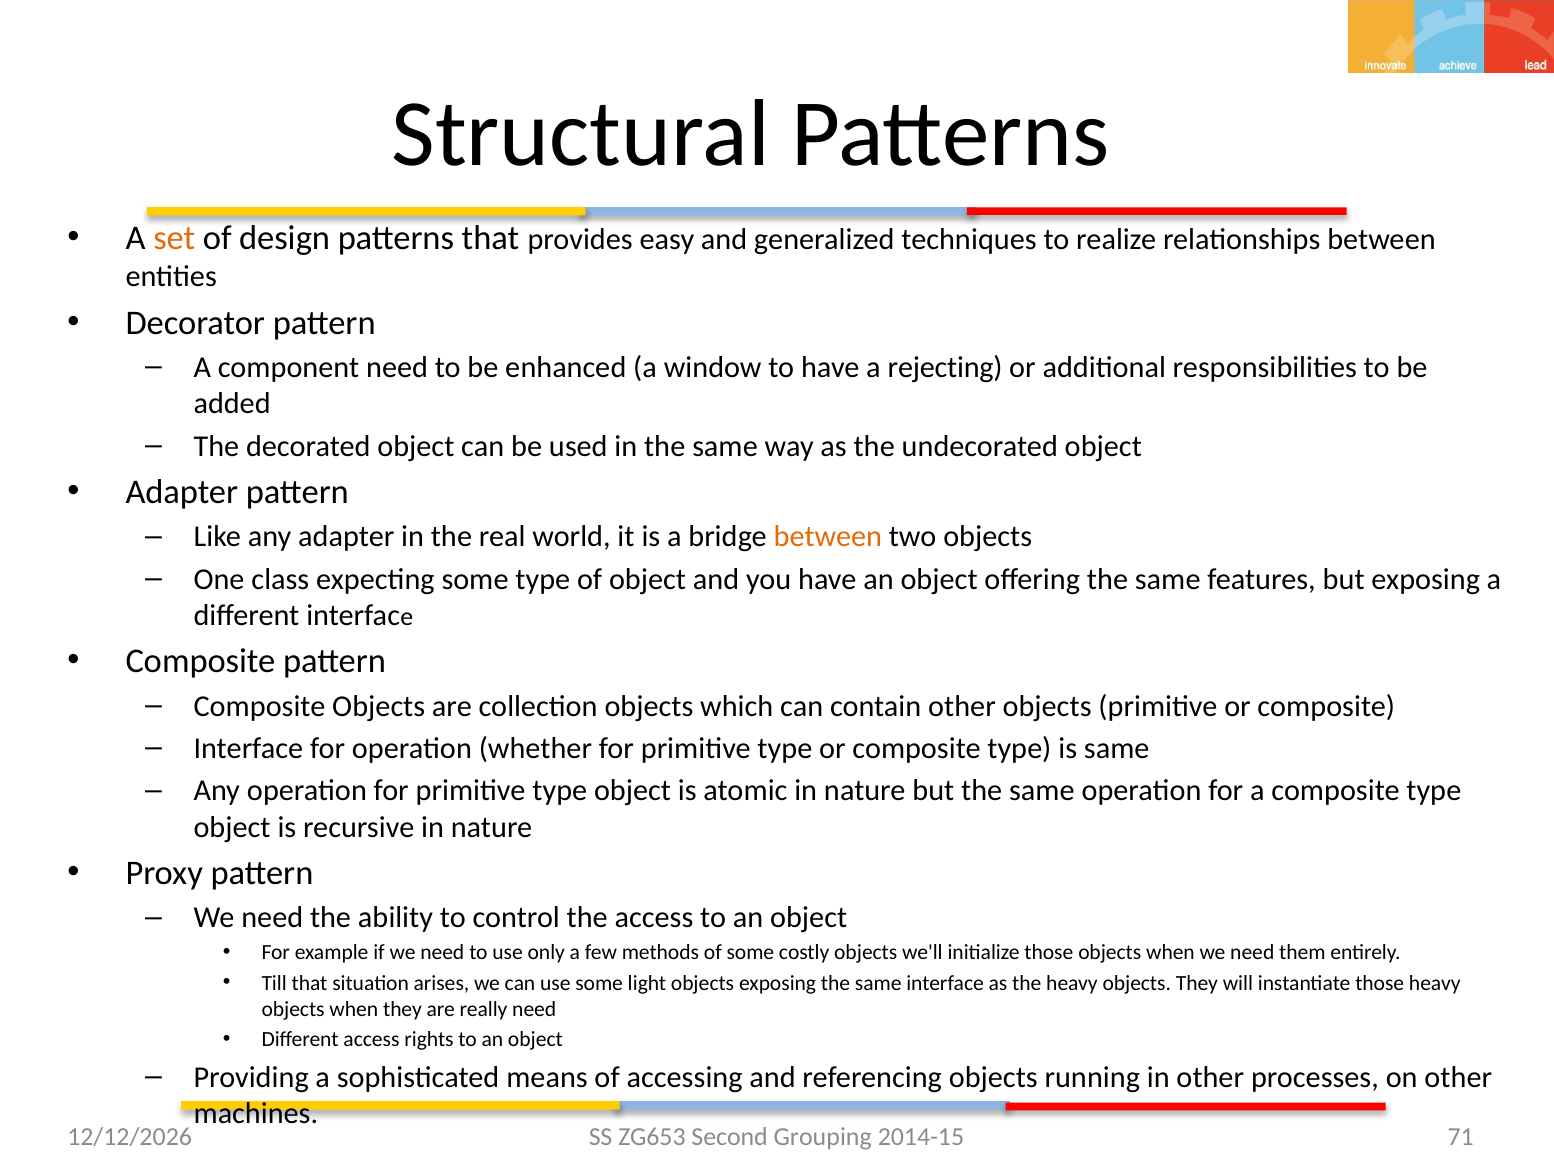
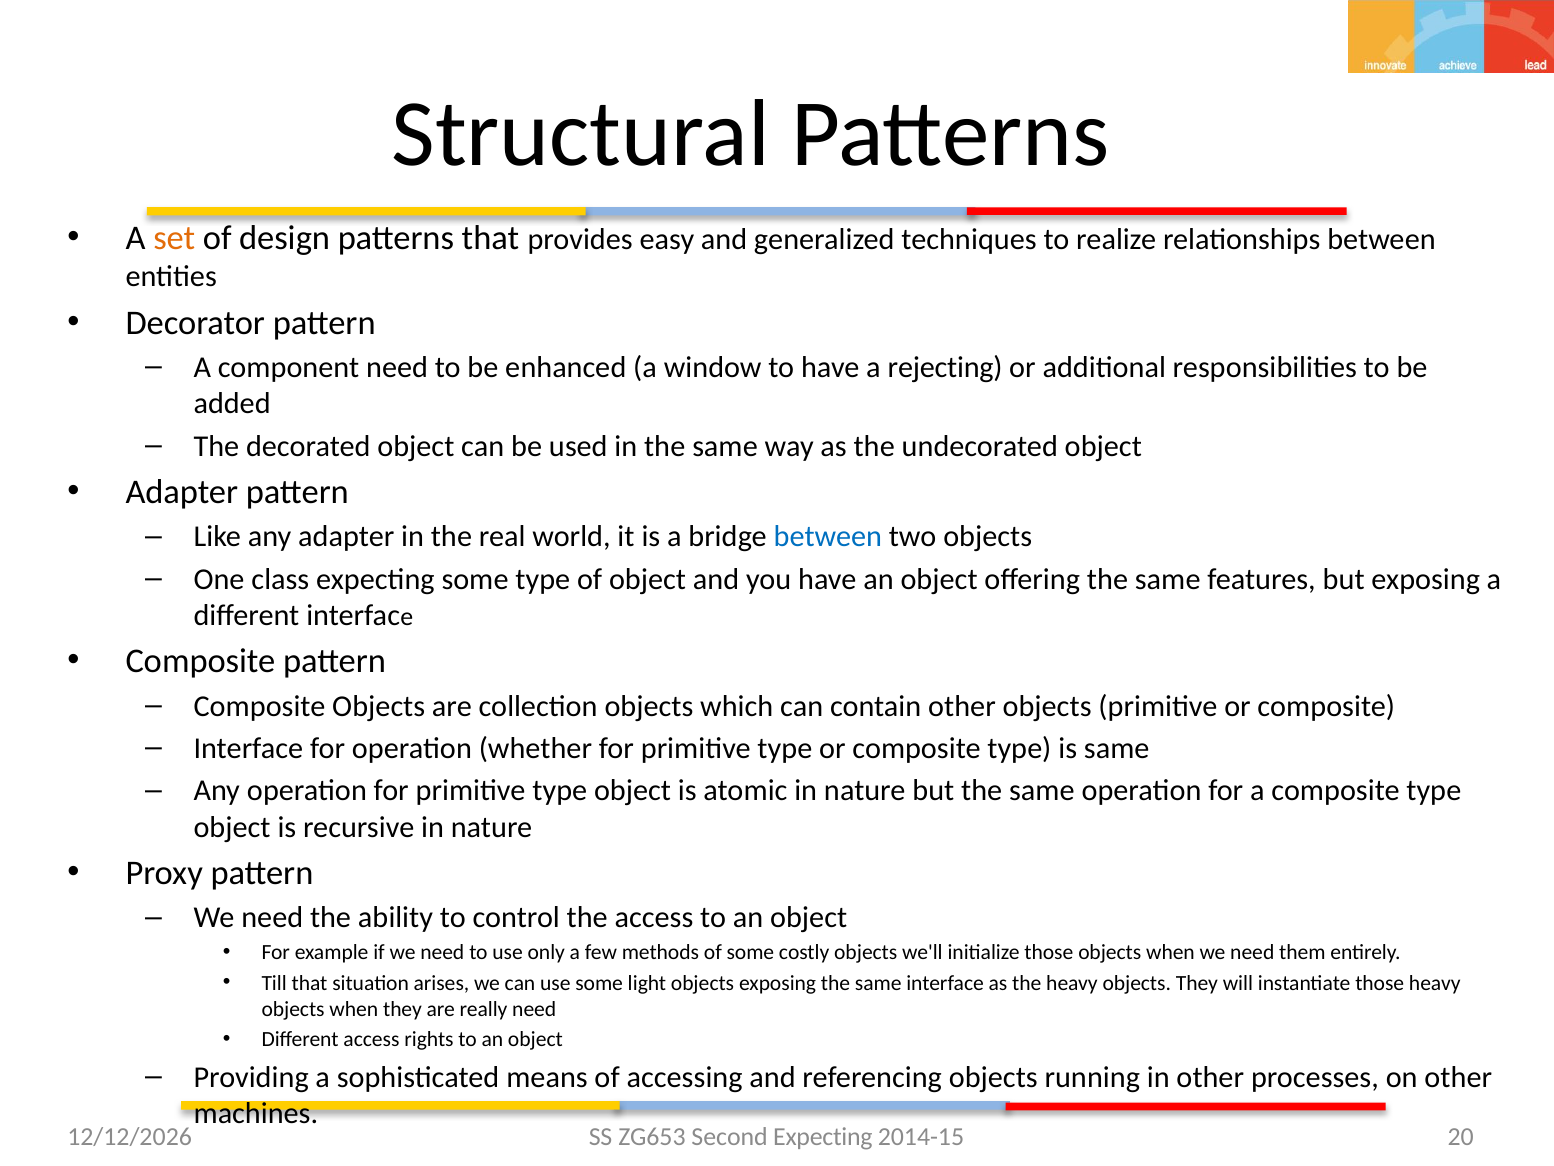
between at (828, 537) colour: orange -> blue
Second Grouping: Grouping -> Expecting
71: 71 -> 20
